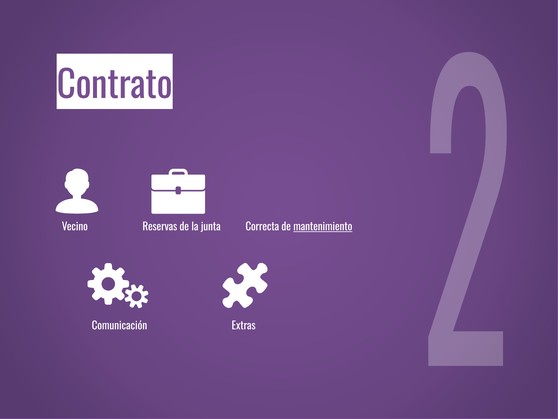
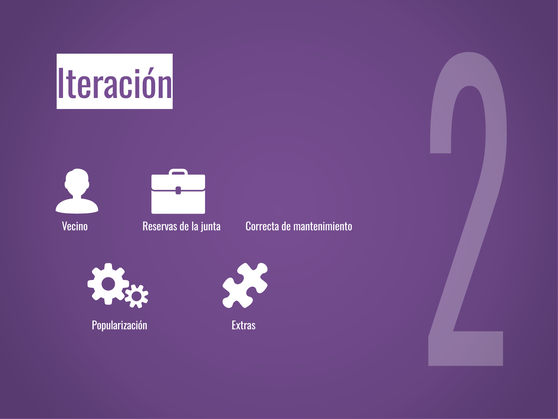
Contrato: Contrato -> Iteración
mantenimiento underline: present -> none
Comunicación: Comunicación -> Popularización
